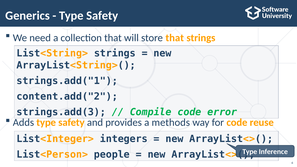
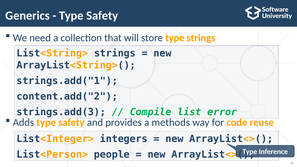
store that: that -> type
Compile code: code -> list
